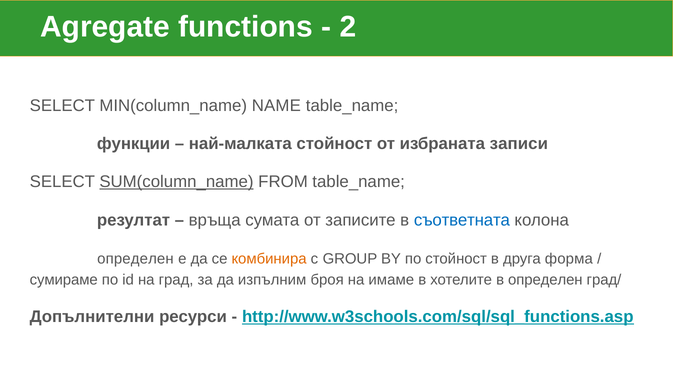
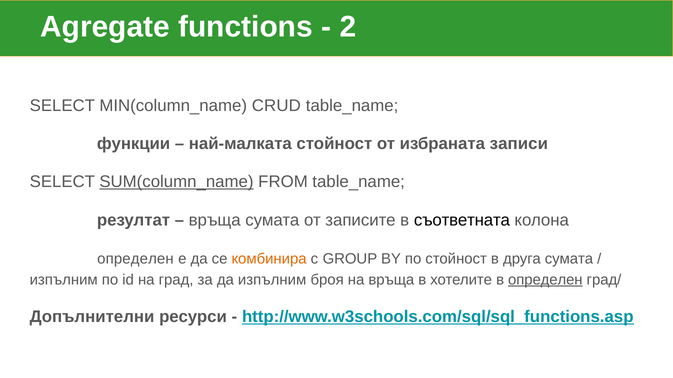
NAME: NAME -> CRUD
съответната colour: blue -> black
друга форма: форма -> сумата
сумираме at (64, 280): сумираме -> изпълним
на имаме: имаме -> връща
определен at (545, 280) underline: none -> present
